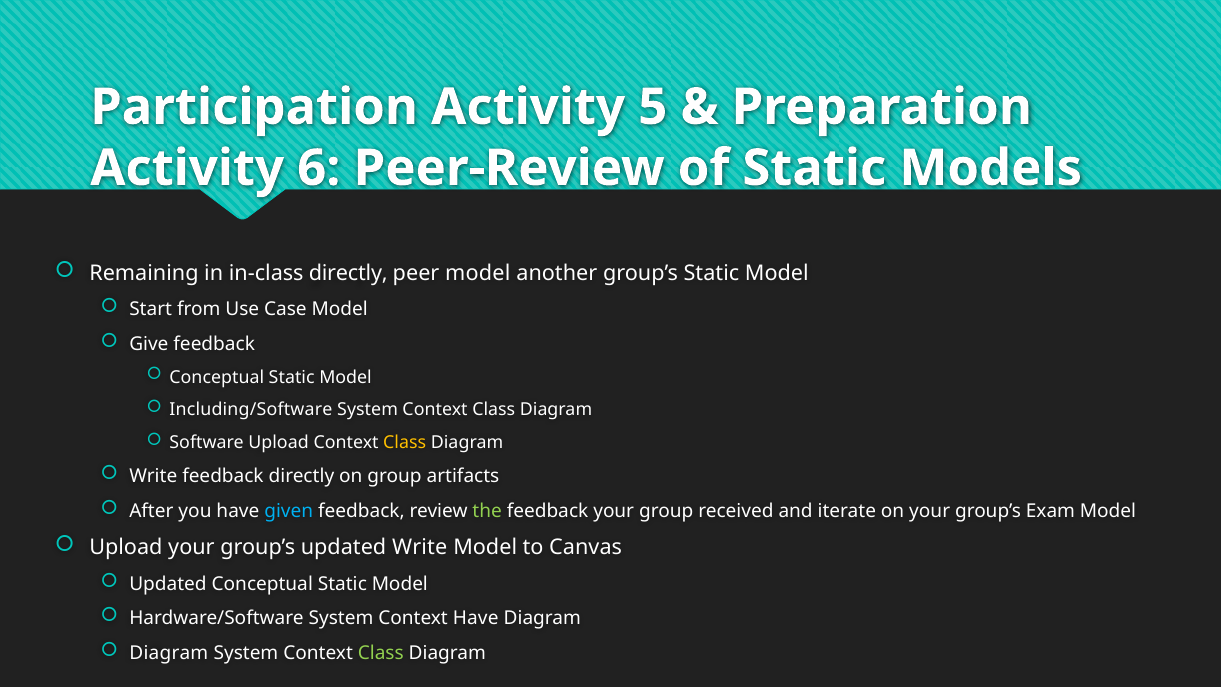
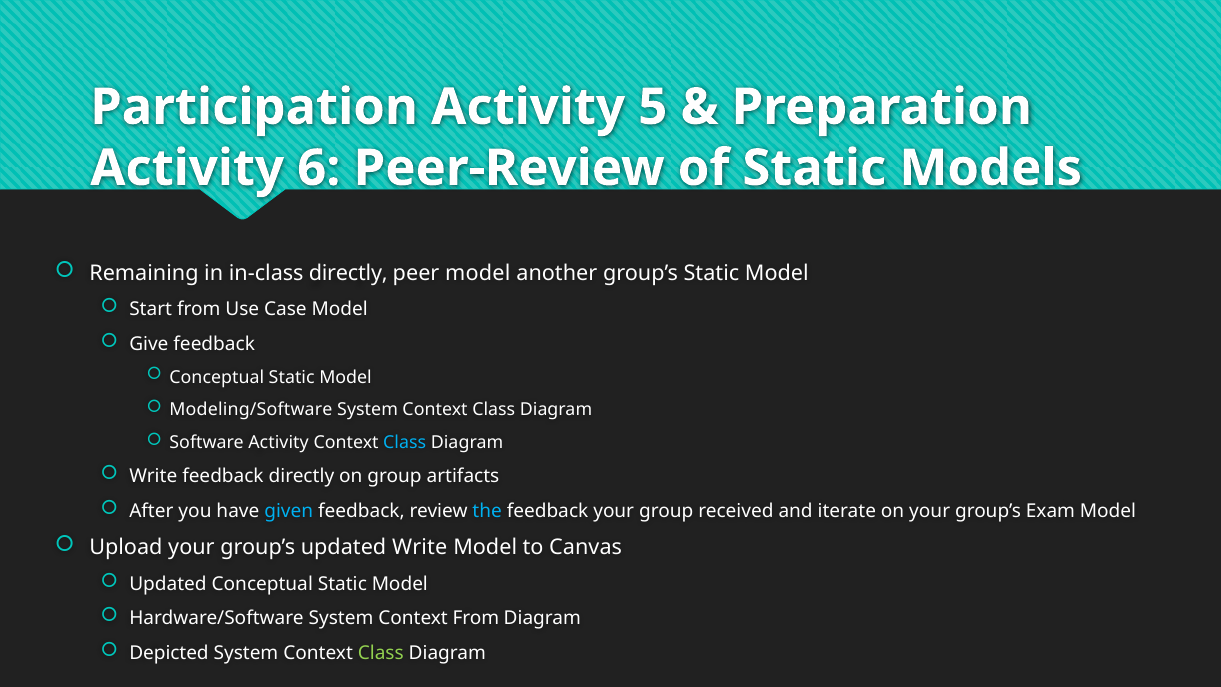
Including/Software: Including/Software -> Modeling/Software
Software Upload: Upload -> Activity
Class at (405, 442) colour: yellow -> light blue
the colour: light green -> light blue
Context Have: Have -> From
Diagram at (169, 653): Diagram -> Depicted
